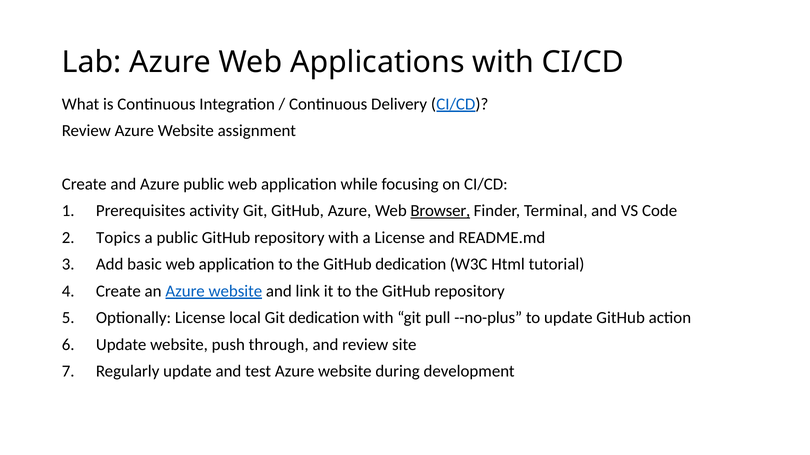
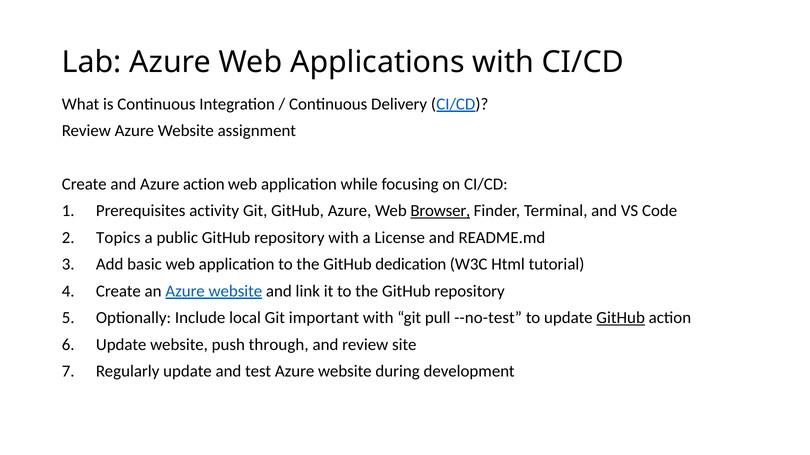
Azure public: public -> action
Optionally License: License -> Include
Git dedication: dedication -> important
--no-plus: --no-plus -> --no-test
GitHub at (621, 318) underline: none -> present
